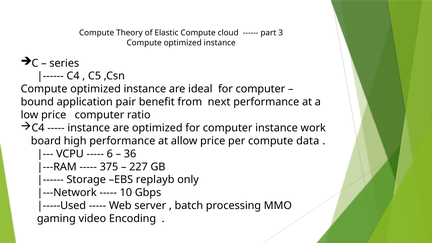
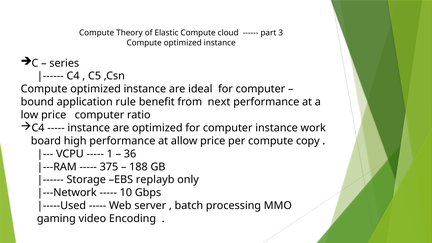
pair: pair -> rule
data: data -> copy
6: 6 -> 1
227: 227 -> 188
